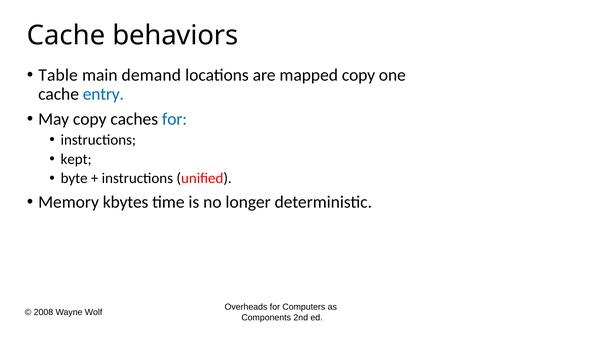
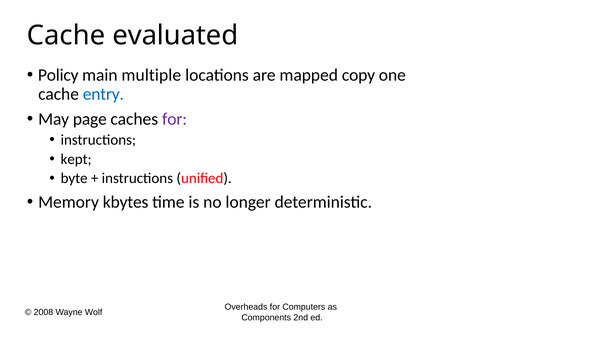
behaviors: behaviors -> evaluated
Table: Table -> Policy
demand: demand -> multiple
May copy: copy -> page
for at (175, 119) colour: blue -> purple
